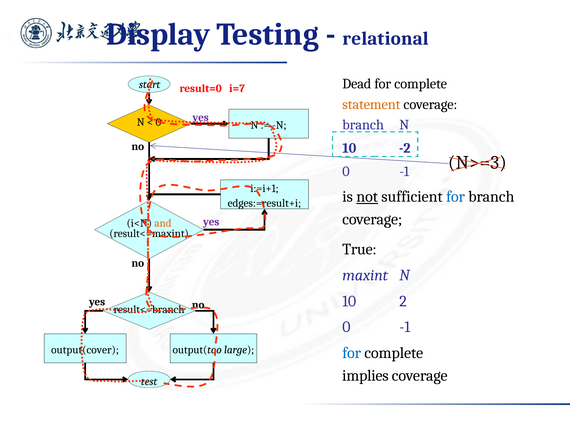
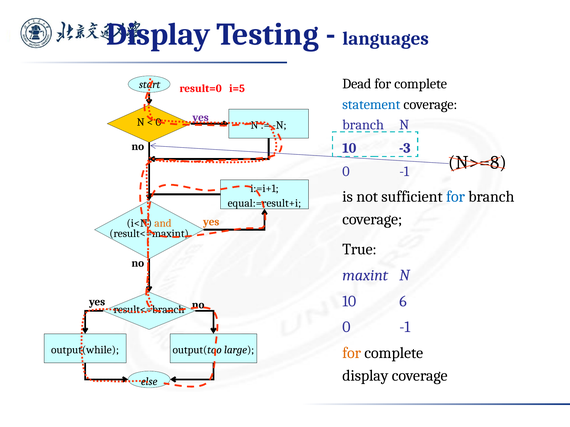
relational: relational -> languages
i=7: i=7 -> i=5
statement colour: orange -> blue
-2: -2 -> -3
N>=3: N>=3 -> N>=8
not underline: present -> none
edges:=result+i: edges:=result+i -> equal:=result+i
yes at (211, 222) colour: purple -> orange
2: 2 -> 6
output(cover: output(cover -> output(while
for at (352, 353) colour: blue -> orange
implies at (365, 376): implies -> display
test: test -> else
